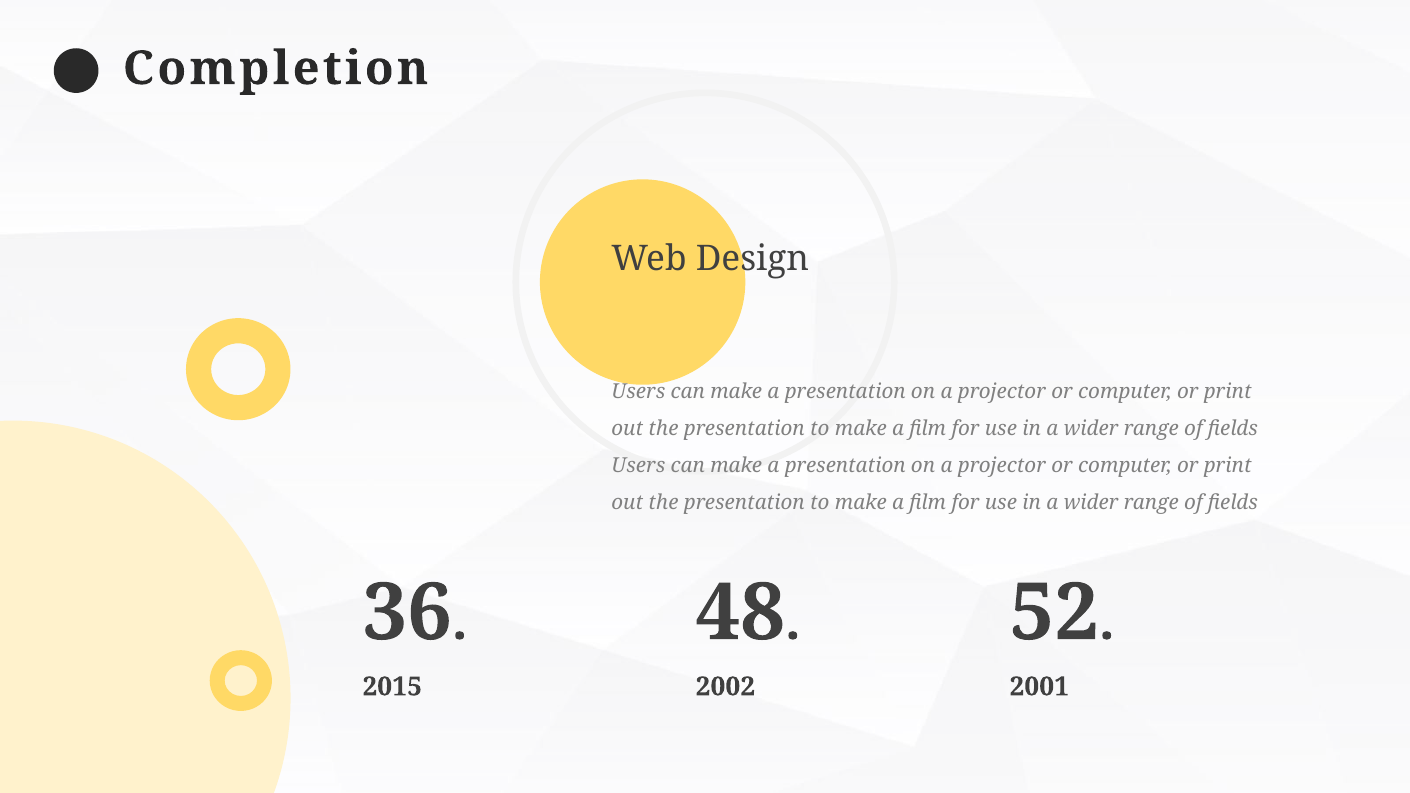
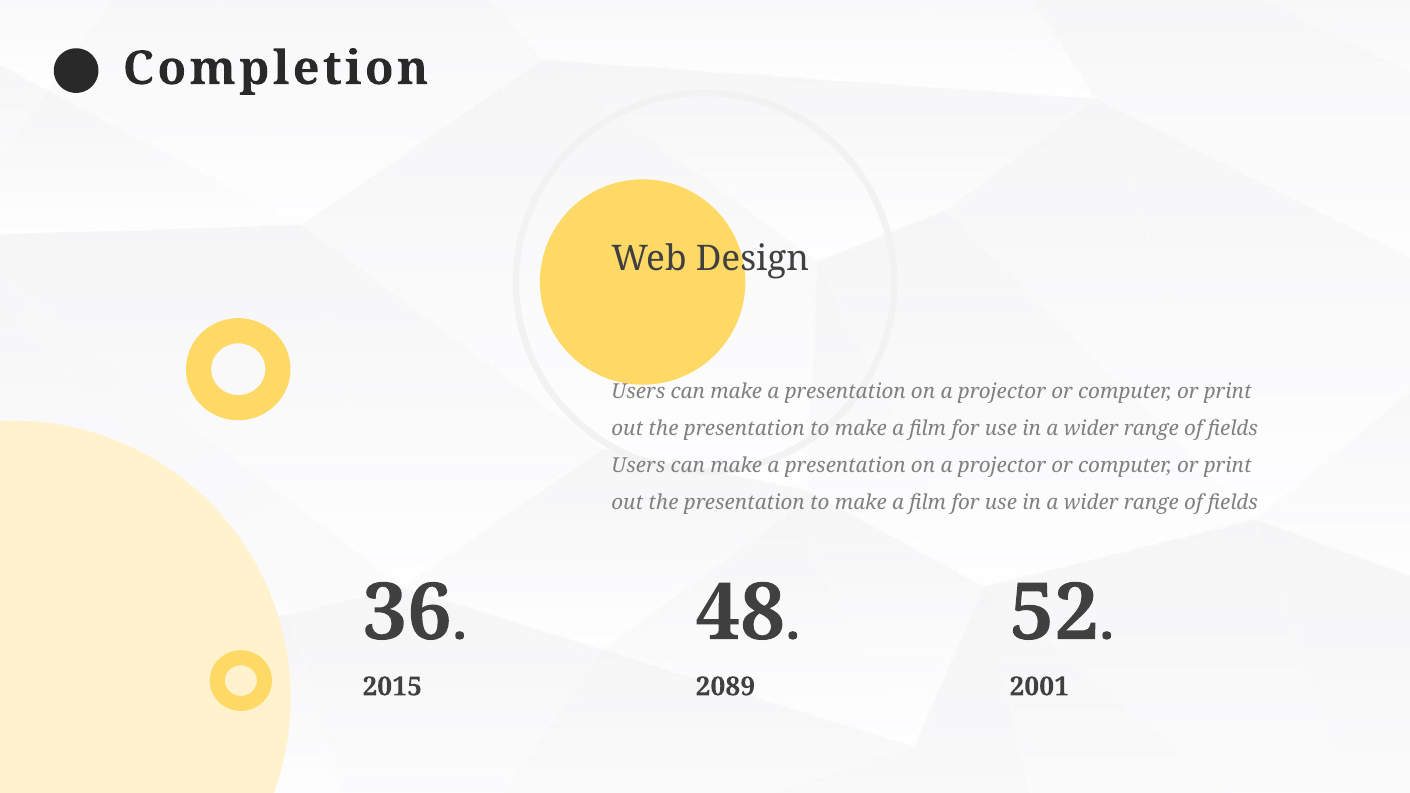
2002: 2002 -> 2089
